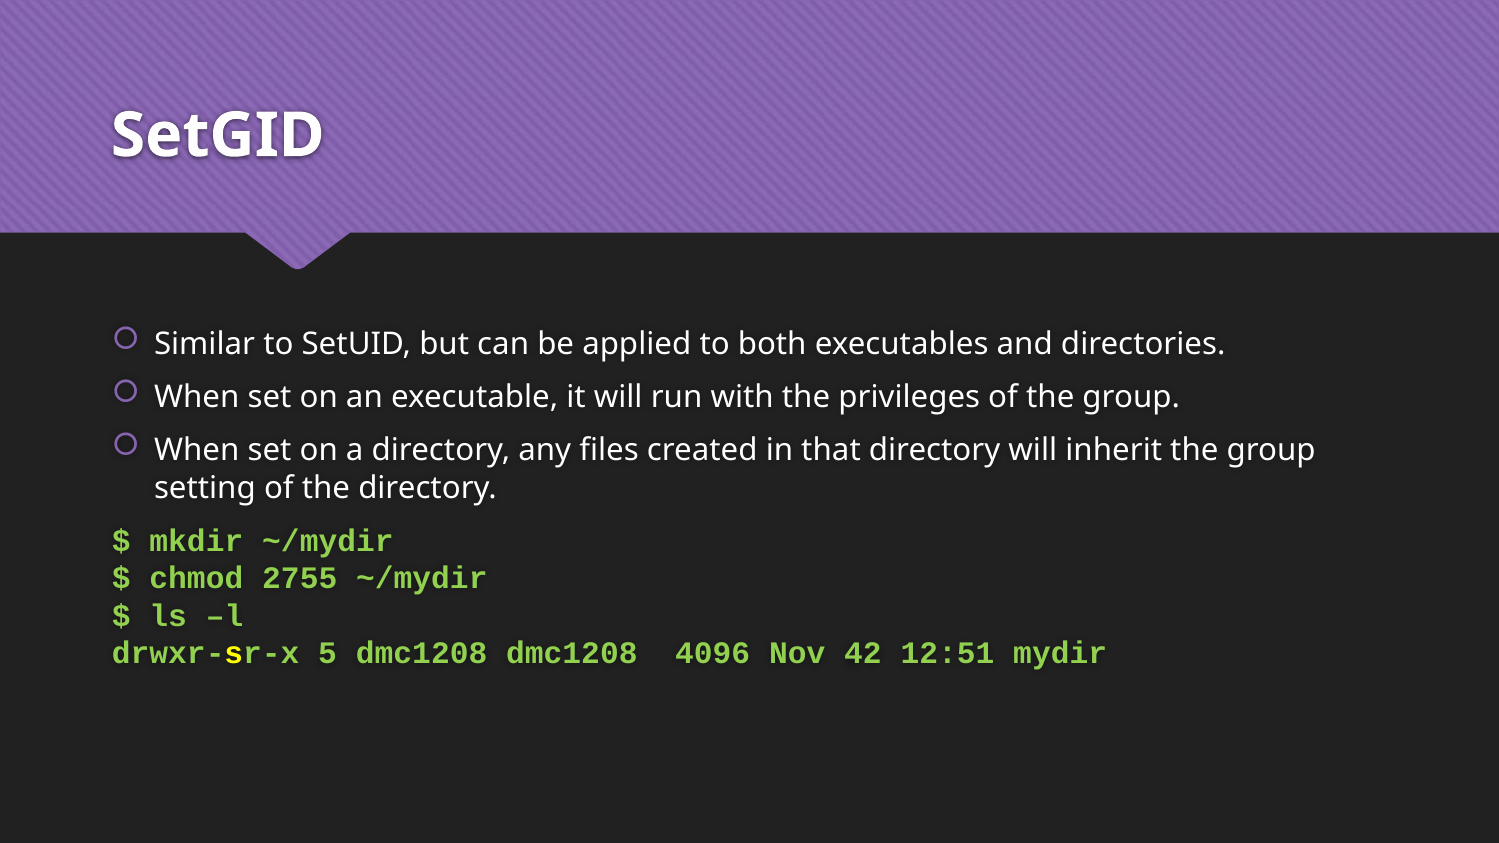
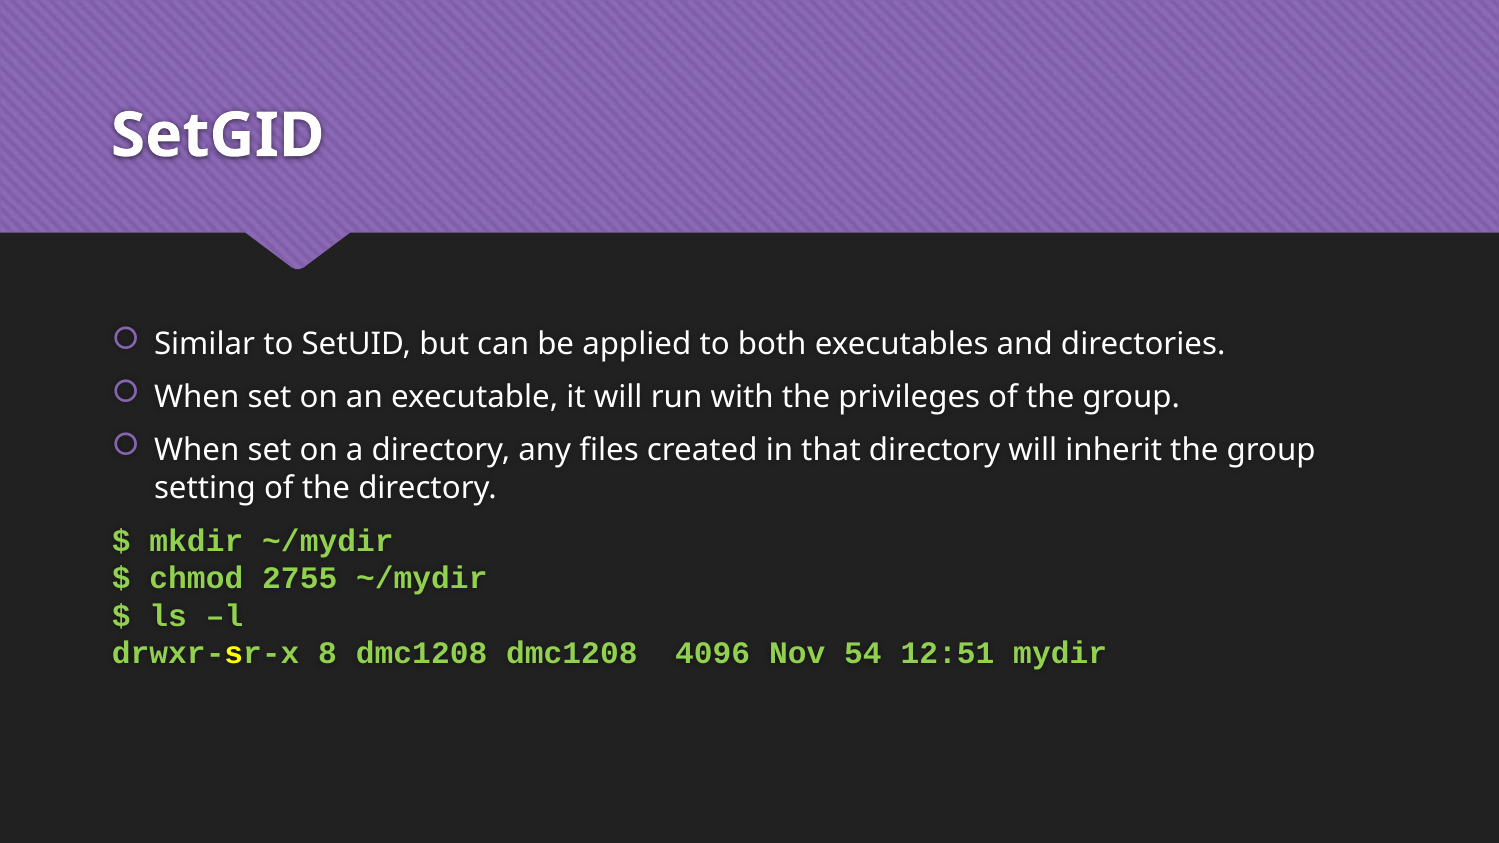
5: 5 -> 8
42: 42 -> 54
